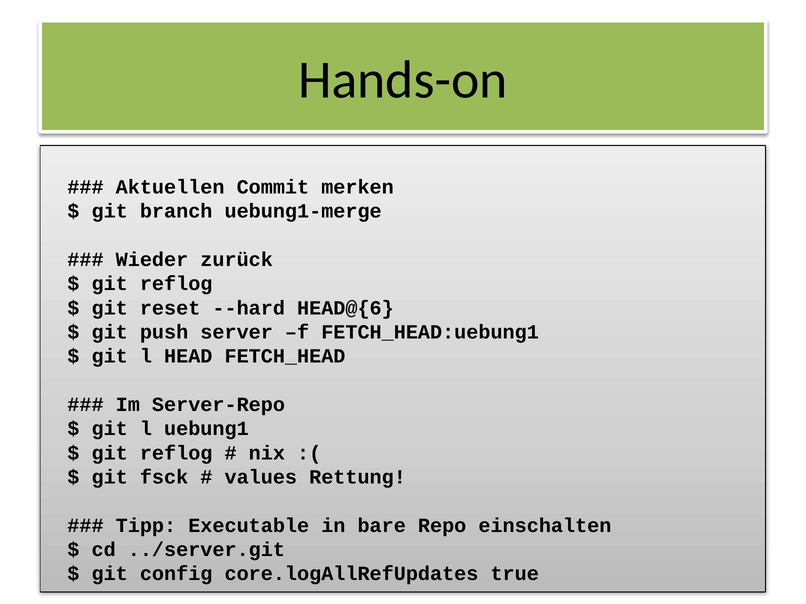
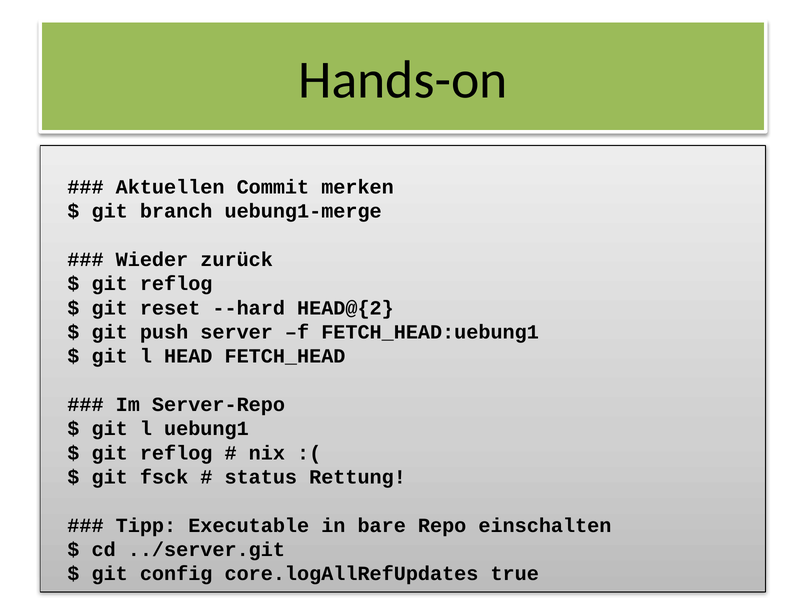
HEAD@{6: HEAD@{6 -> HEAD@{2
values: values -> status
